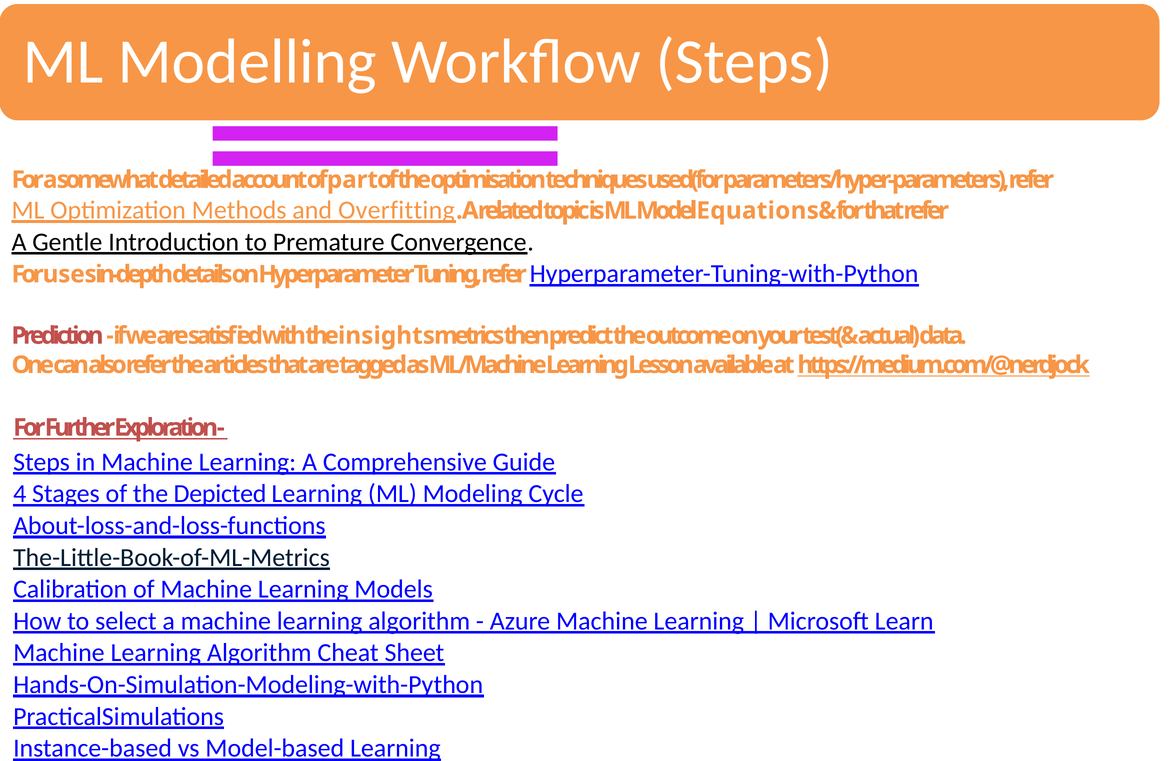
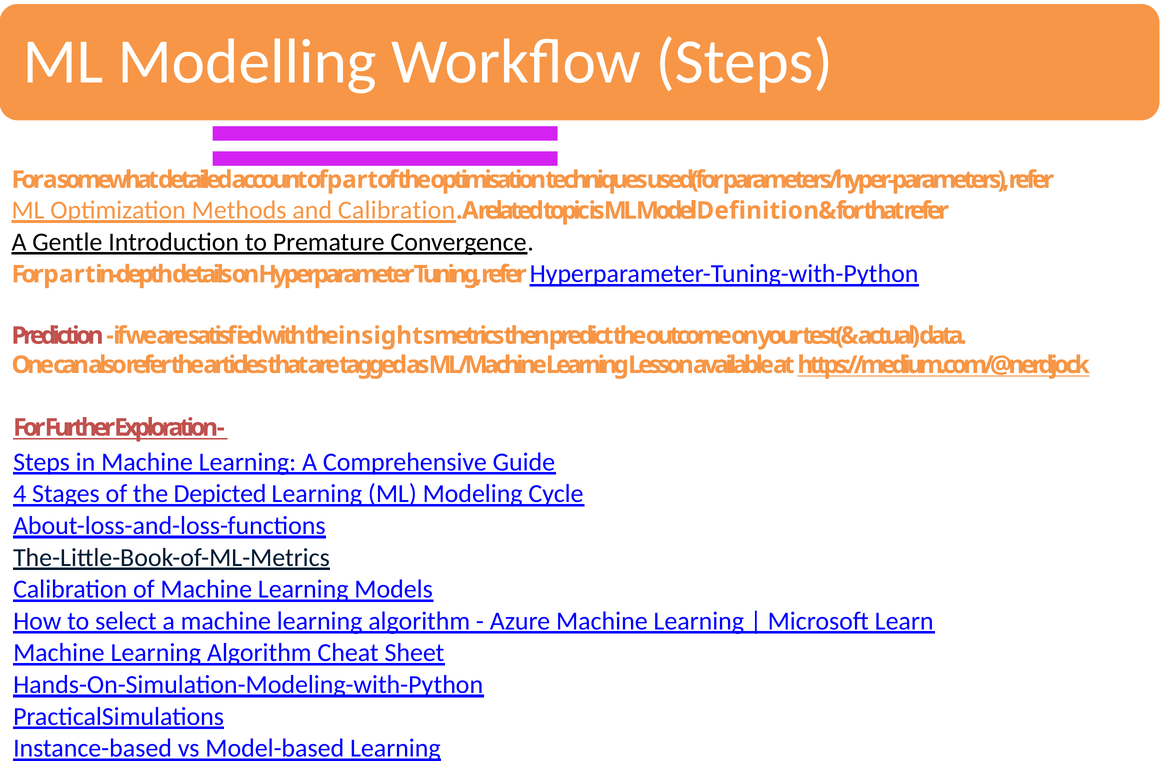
and Overfitting: Overfitting -> Calibration
Equations: Equations -> Definition
For uses: uses -> part
